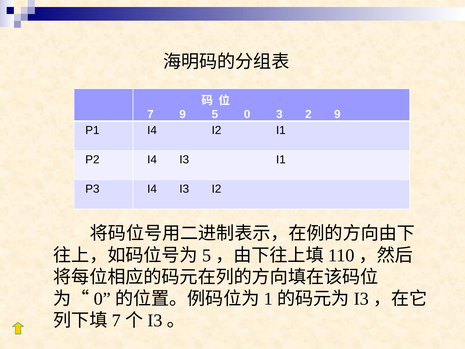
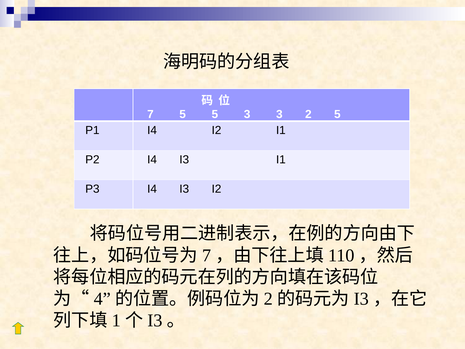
7 9: 9 -> 5
5 0: 0 -> 3
2 9: 9 -> 5
5 at (207, 255): 5 -> 7
0 at (102, 299): 0 -> 4
1 at (268, 299): 1 -> 2
7 at (116, 320): 7 -> 1
